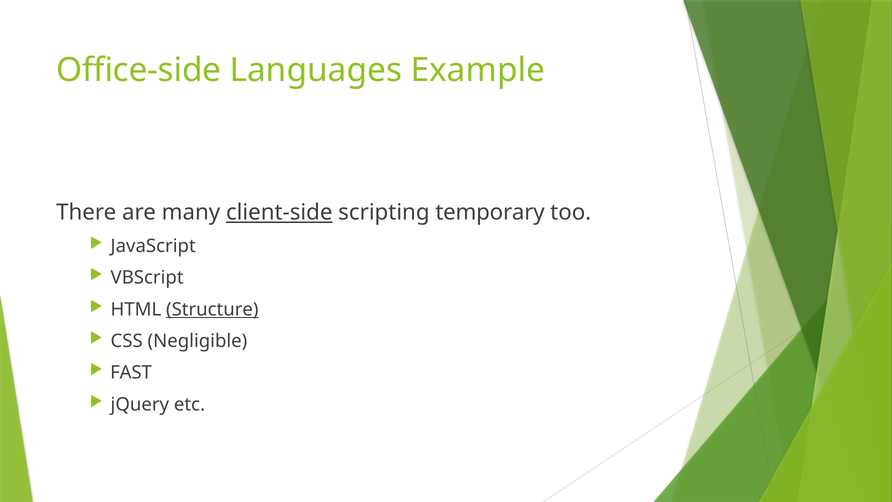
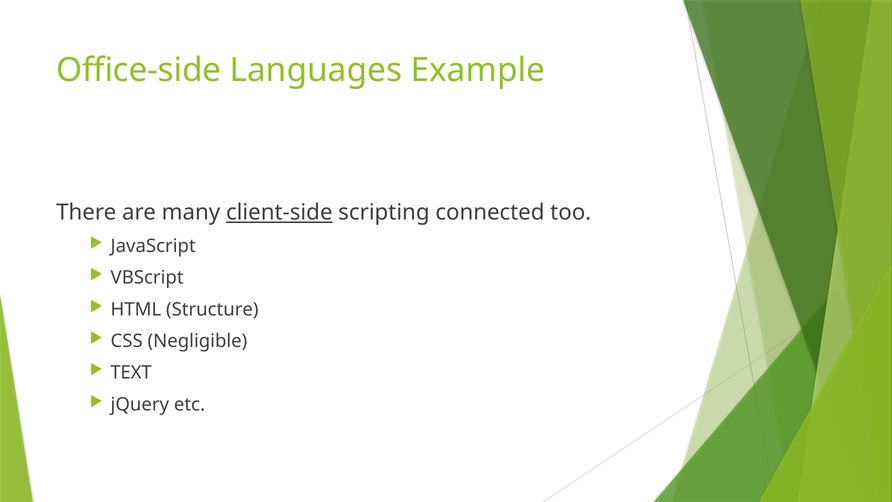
temporary: temporary -> connected
Structure underline: present -> none
FAST: FAST -> TEXT
